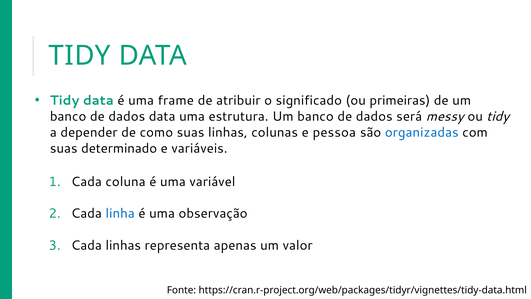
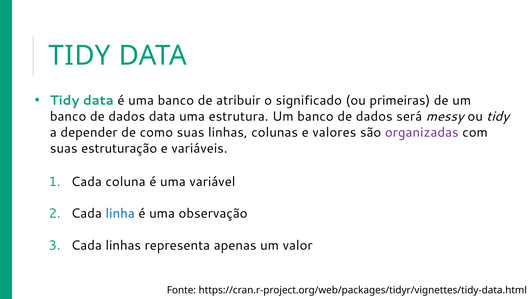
uma frame: frame -> banco
pessoa: pessoa -> valores
organizadas colour: blue -> purple
determinado: determinado -> estruturação
